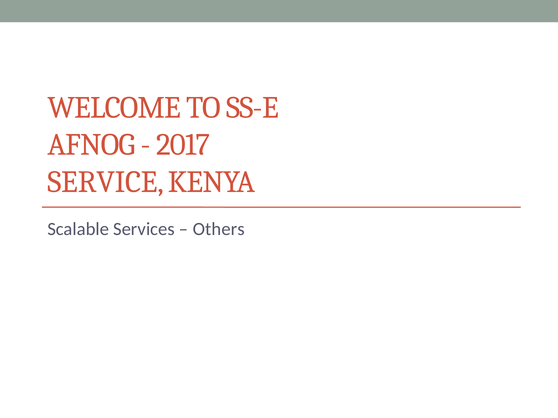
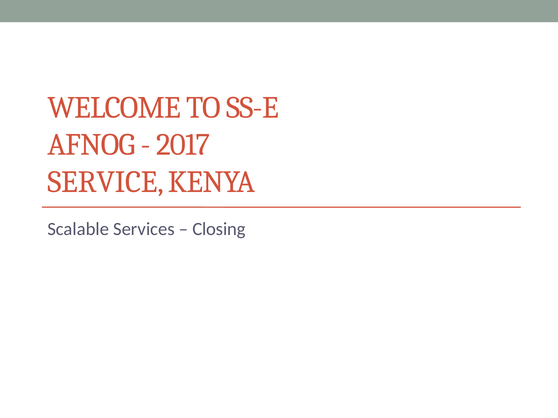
Others: Others -> Closing
